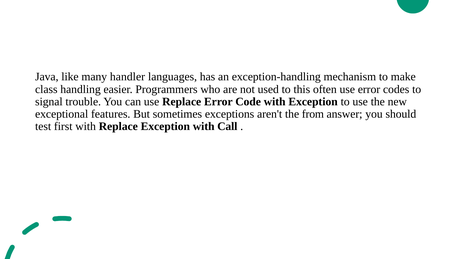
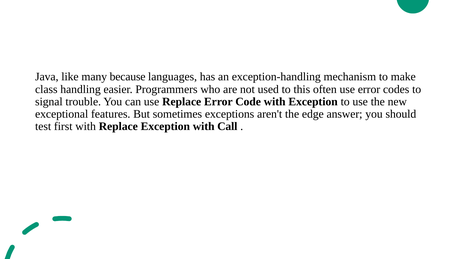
handler: handler -> because
from: from -> edge
